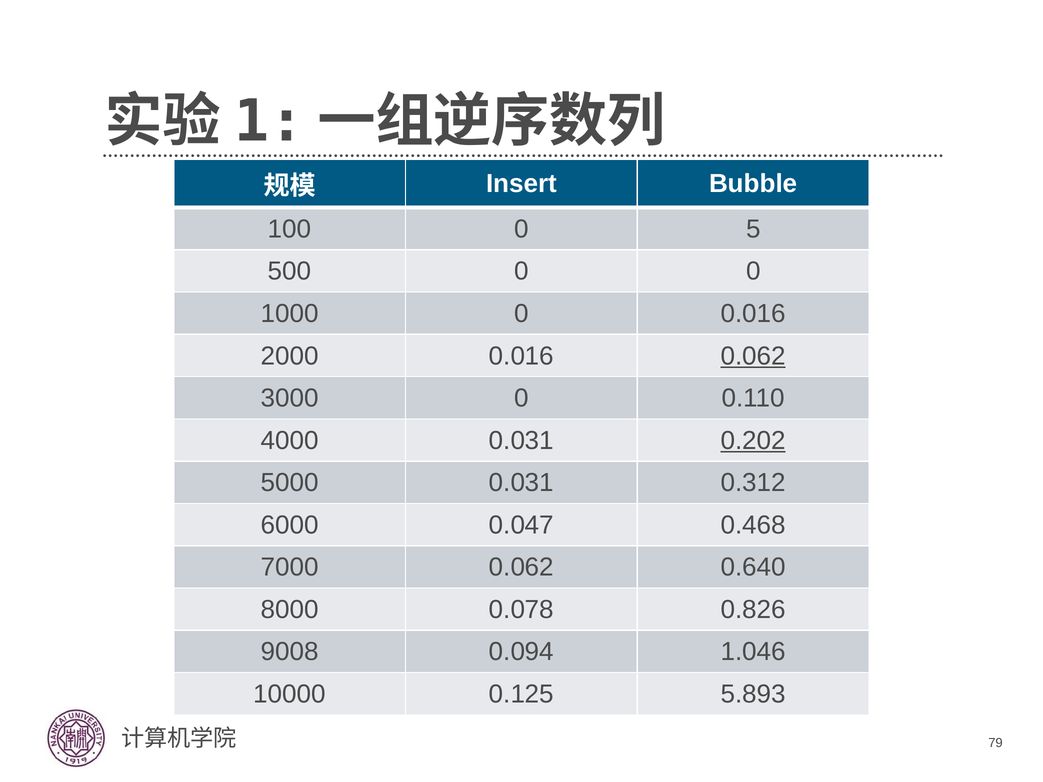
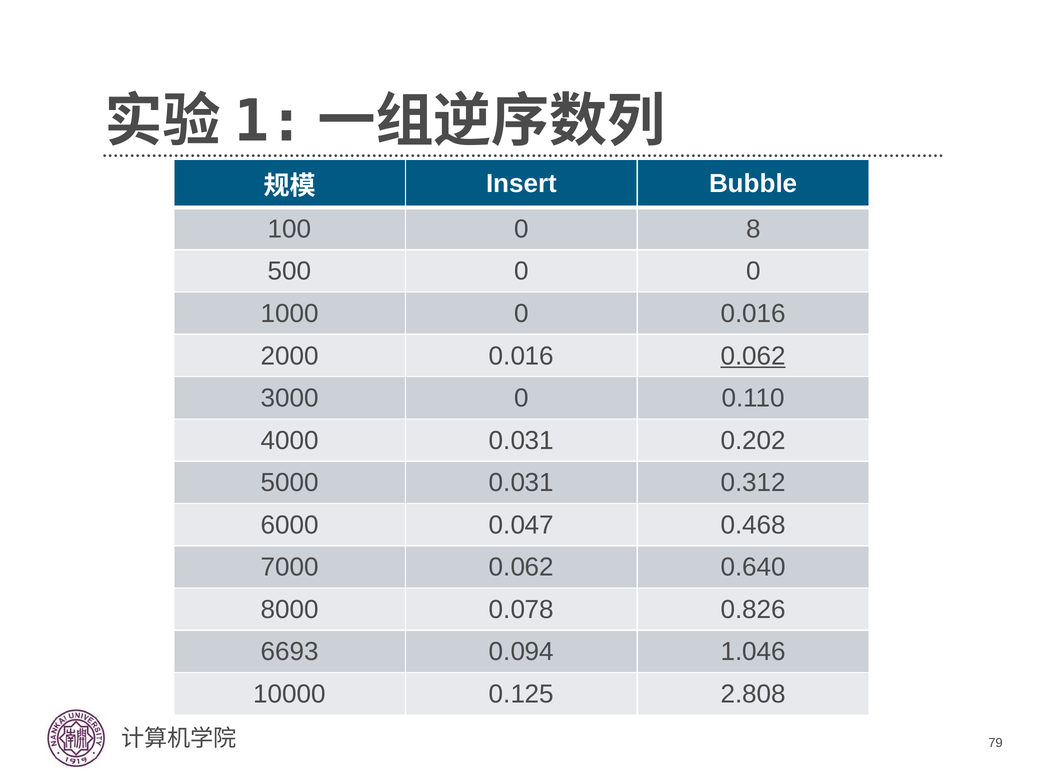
5: 5 -> 8
0.202 underline: present -> none
9008: 9008 -> 6693
5.893: 5.893 -> 2.808
